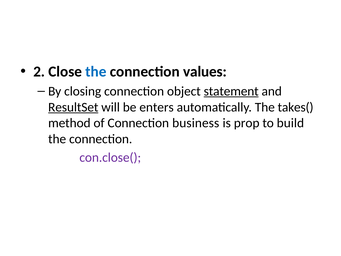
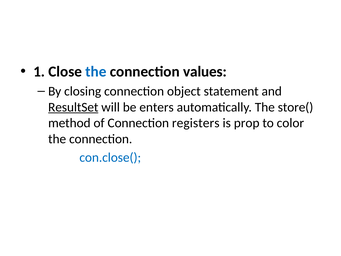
2: 2 -> 1
statement underline: present -> none
takes(: takes( -> store(
business: business -> registers
build: build -> color
con.close( colour: purple -> blue
